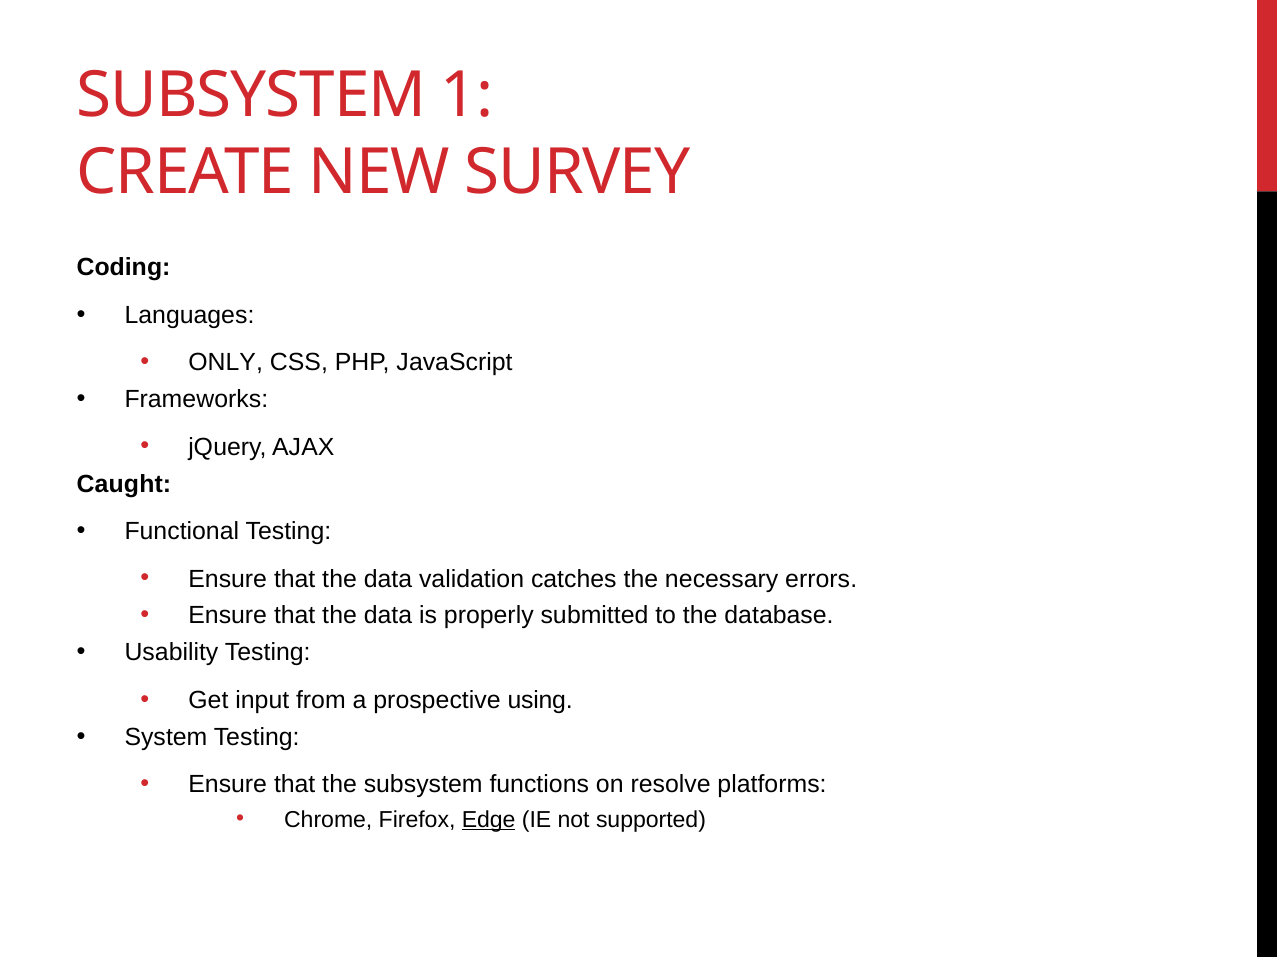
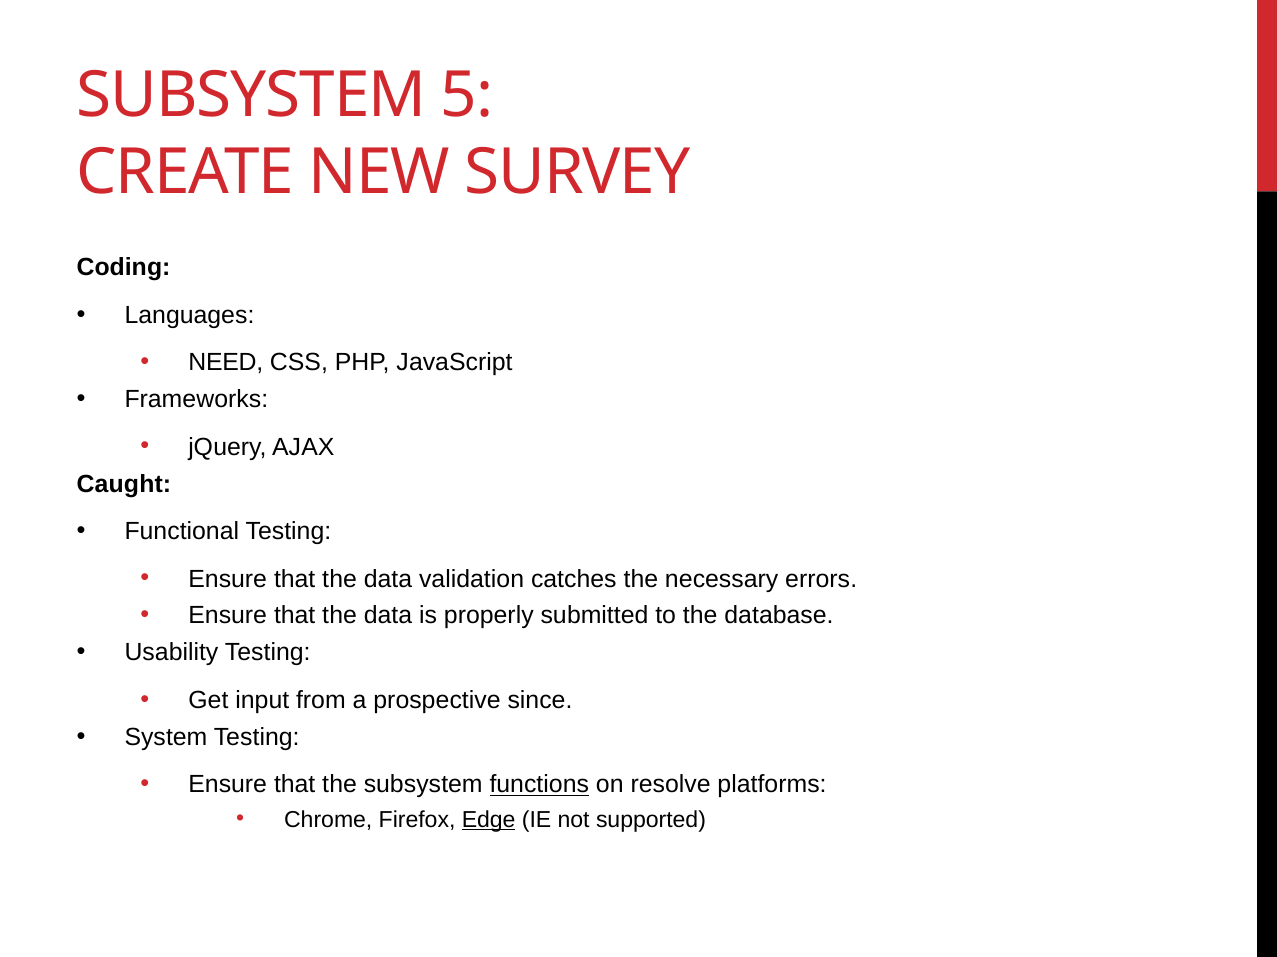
1: 1 -> 5
ONLY: ONLY -> NEED
using: using -> since
functions underline: none -> present
